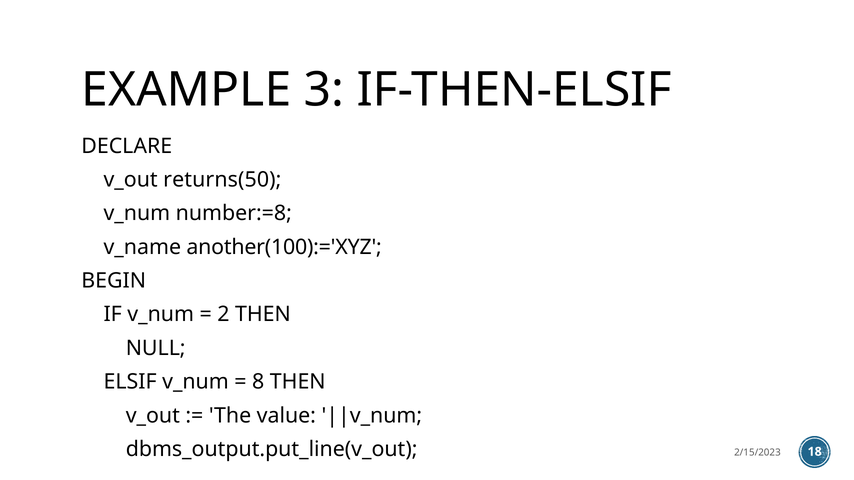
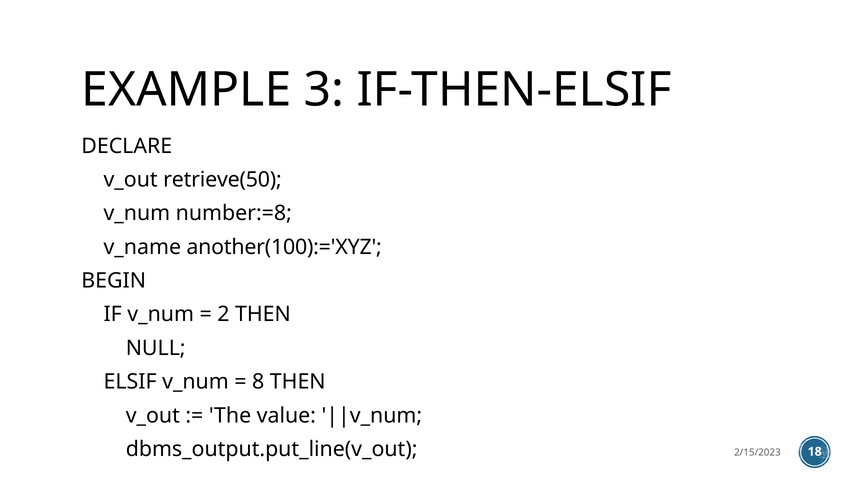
returns(50: returns(50 -> retrieve(50
